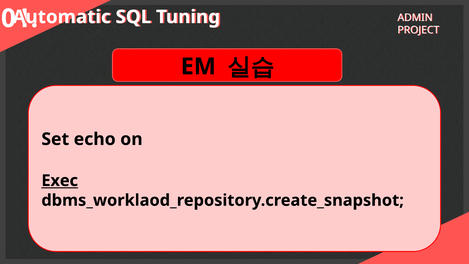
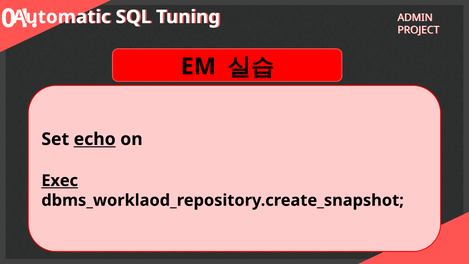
echo underline: none -> present
